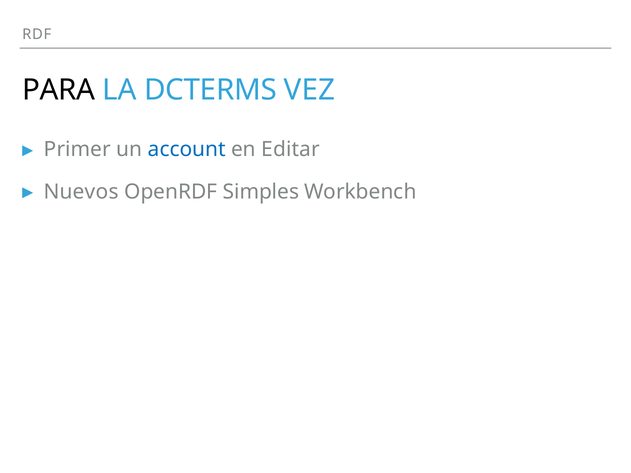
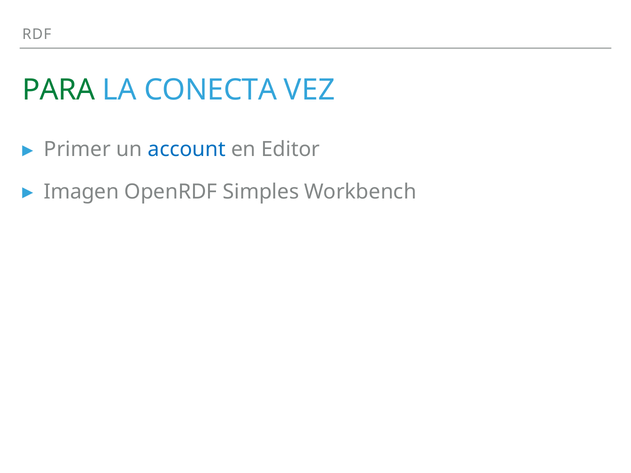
PARA colour: black -> green
DCTERMS: DCTERMS -> CONECTA
Editar: Editar -> Editor
Nuevos: Nuevos -> Imagen
